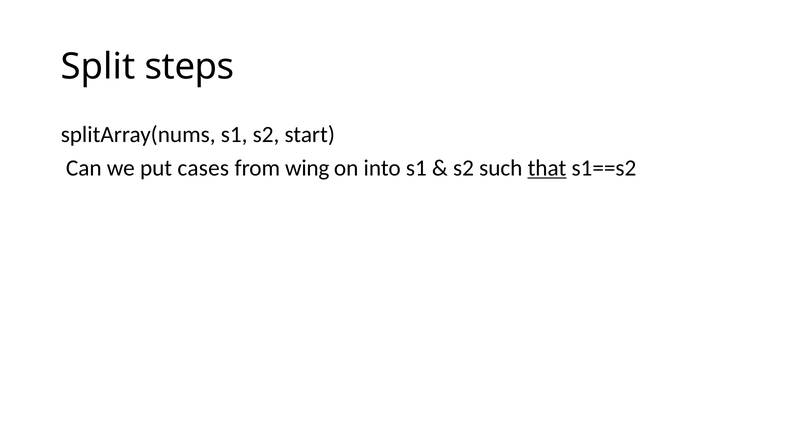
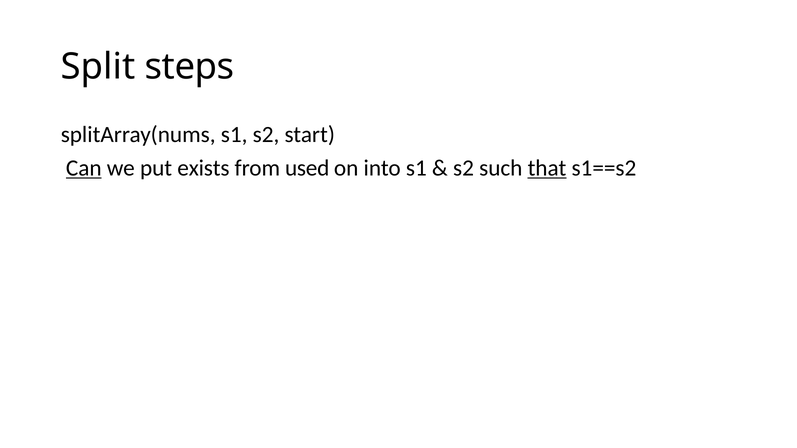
Can underline: none -> present
cases: cases -> exists
wing: wing -> used
